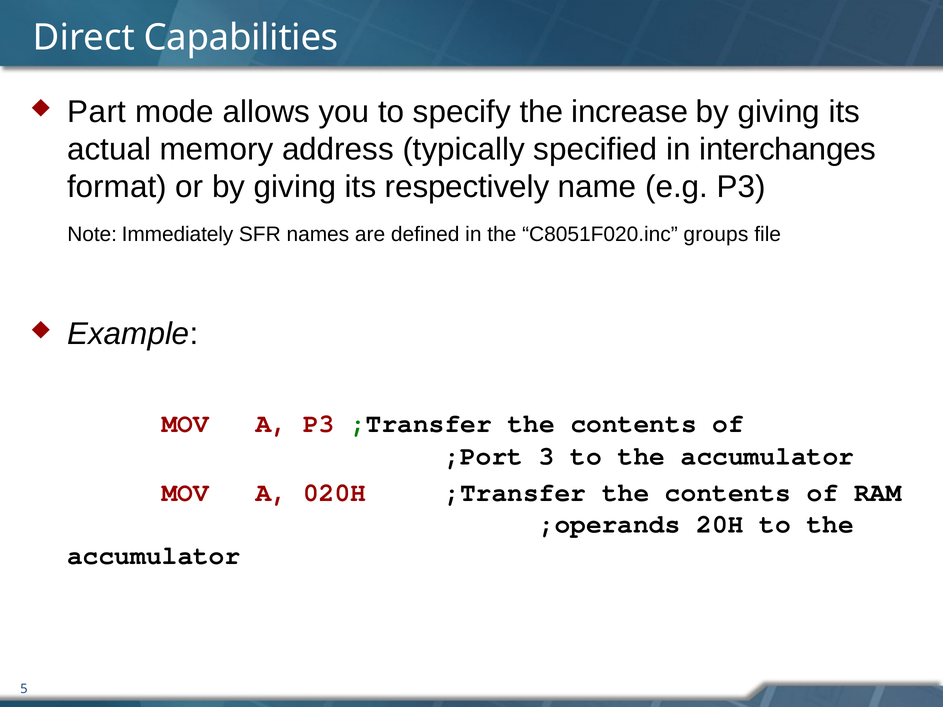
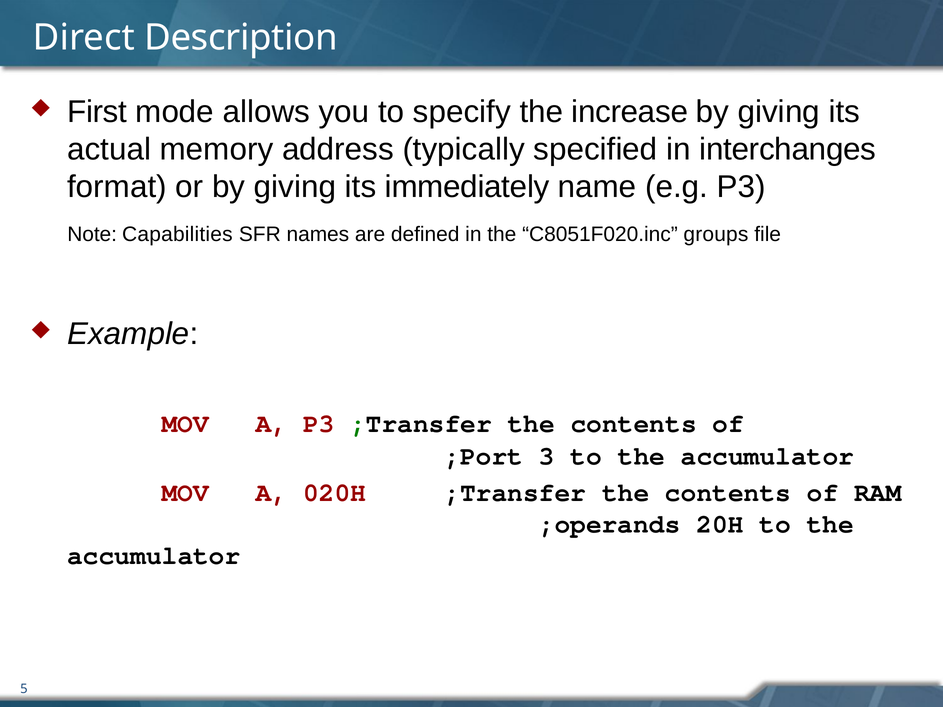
Capabilities: Capabilities -> Description
Part: Part -> First
respectively: respectively -> immediately
Immediately: Immediately -> Capabilities
